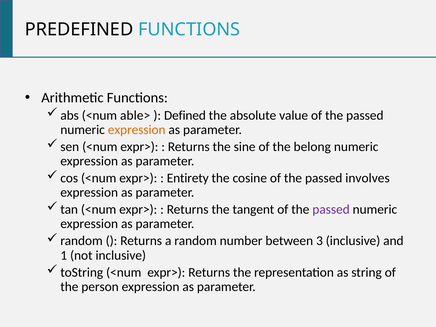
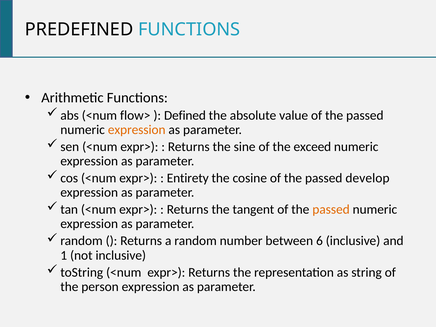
able>: able> -> flow>
belong: belong -> exceed
involves: involves -> develop
passed at (331, 210) colour: purple -> orange
3: 3 -> 6
